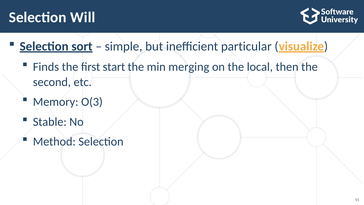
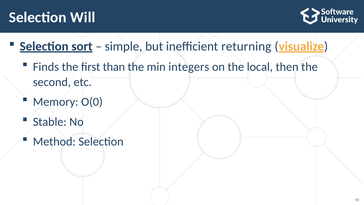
particular: particular -> returning
start: start -> than
merging: merging -> integers
O(3: O(3 -> O(0
